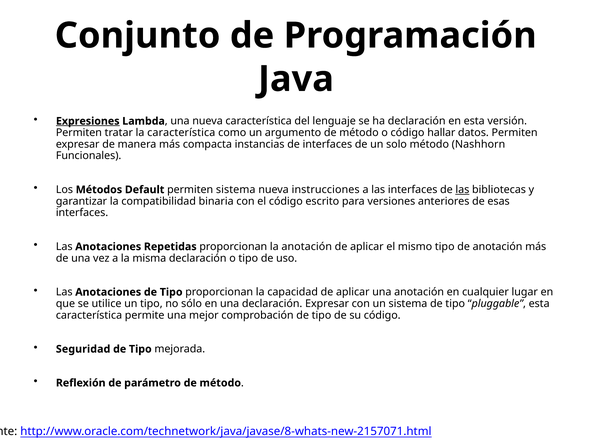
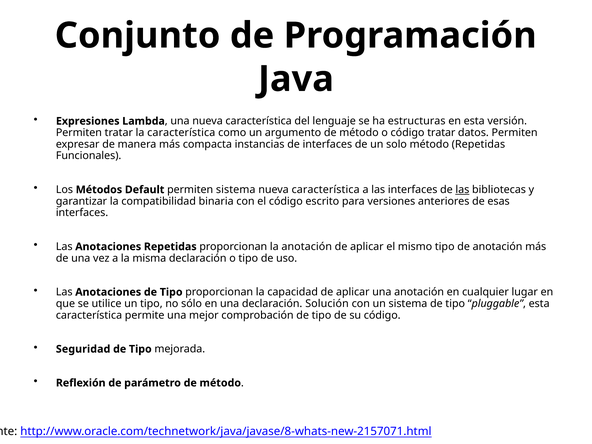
Expresiones underline: present -> none
ha declaración: declaración -> estructuras
código hallar: hallar -> tratar
método Nashhorn: Nashhorn -> Repetidas
instrucciones at (326, 190): instrucciones -> característica
declaración Expresar: Expresar -> Solución
